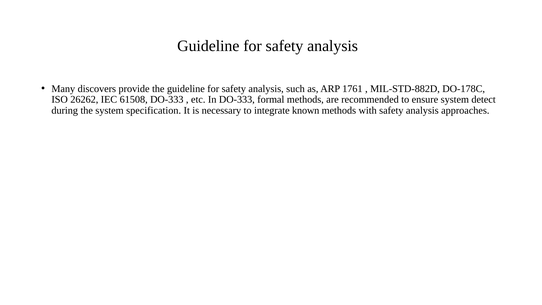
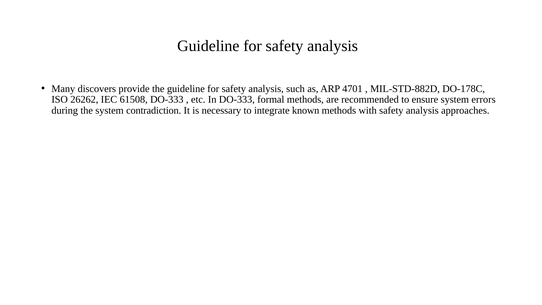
1761: 1761 -> 4701
detect: detect -> errors
specification: specification -> contradiction
